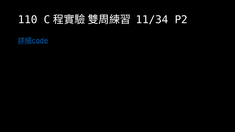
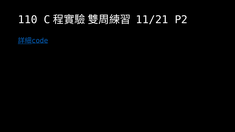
11/34: 11/34 -> 11/21
